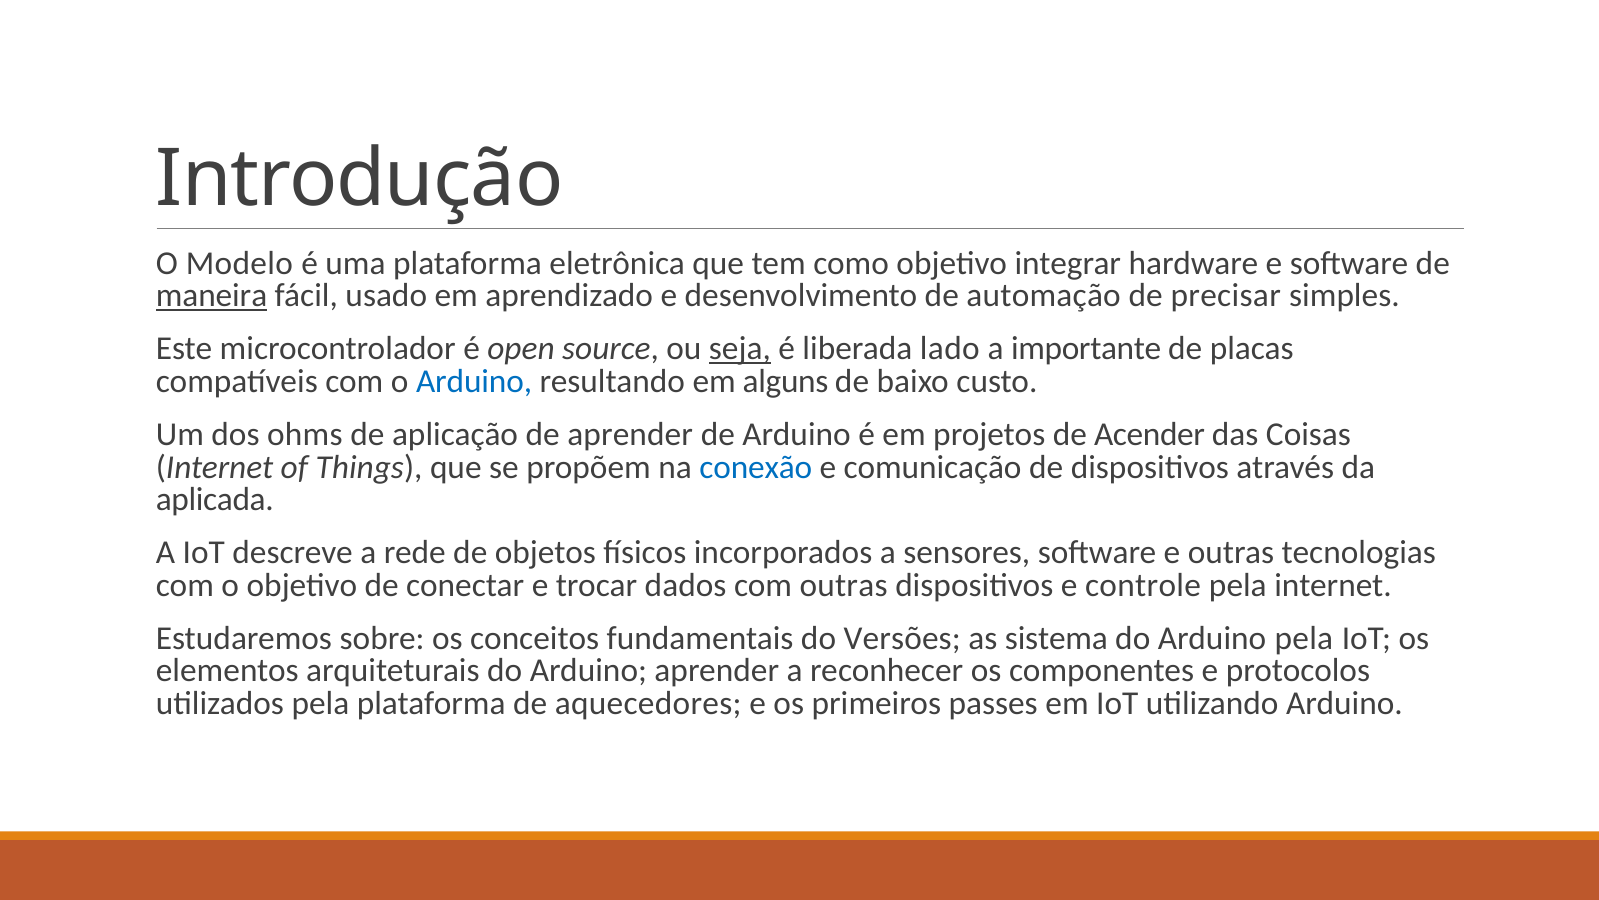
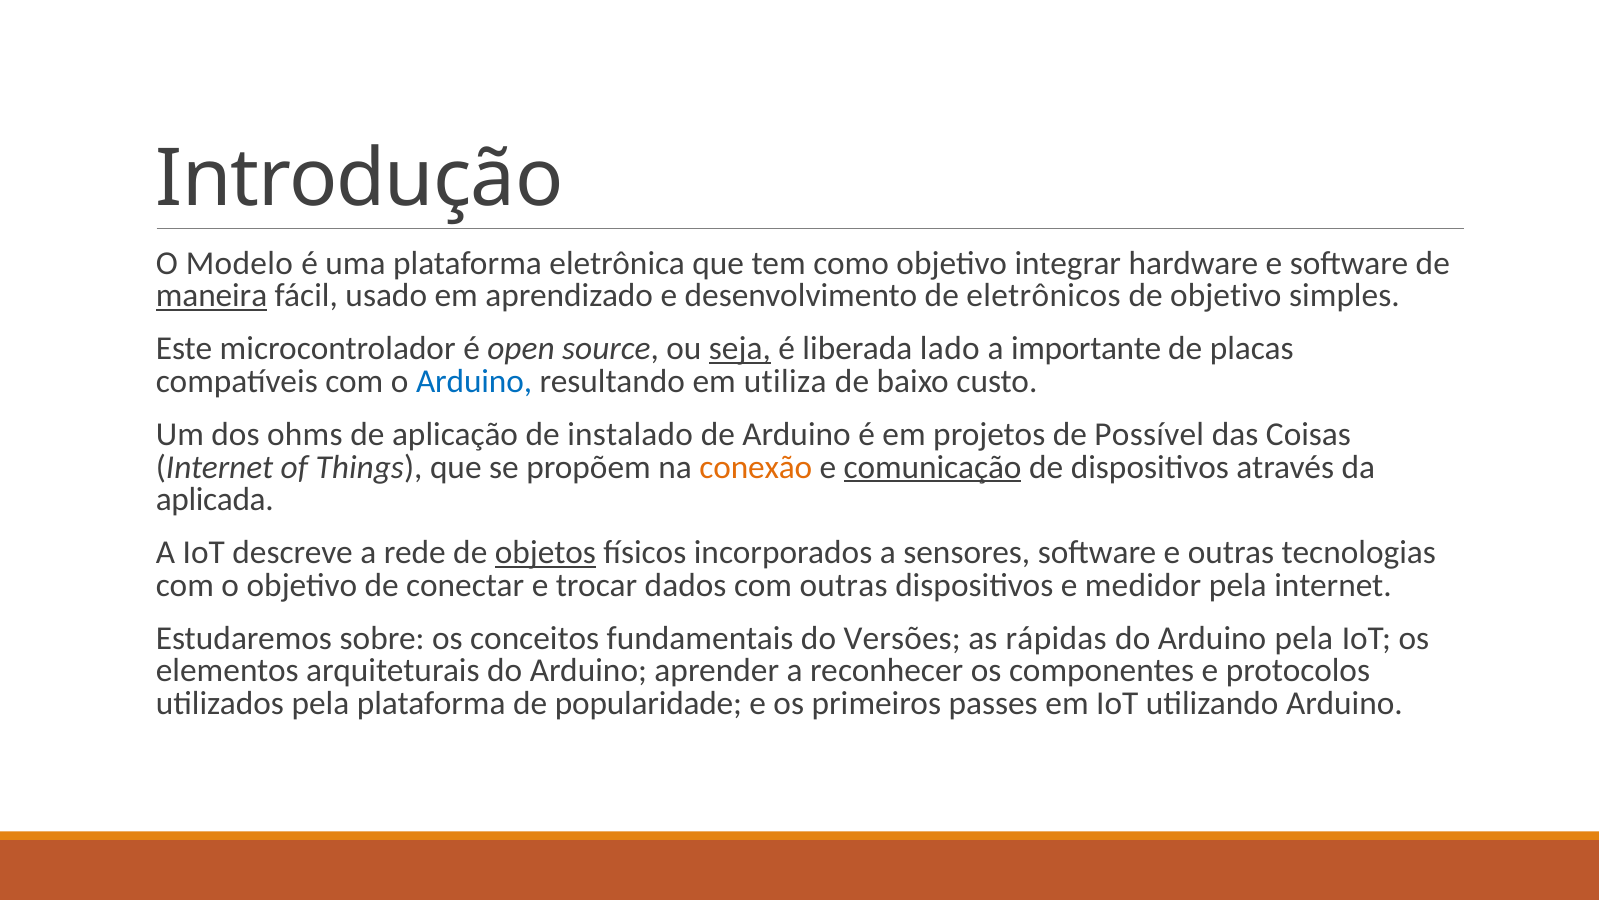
automação: automação -> eletrônicos
de precisar: precisar -> objetivo
alguns: alguns -> utiliza
de aprender: aprender -> instalado
Acender: Acender -> Possível
conexão colour: blue -> orange
comunicação underline: none -> present
objetos underline: none -> present
controle: controle -> medidor
sistema: sistema -> rápidas
aquecedores: aquecedores -> popularidade
